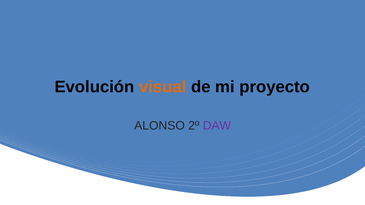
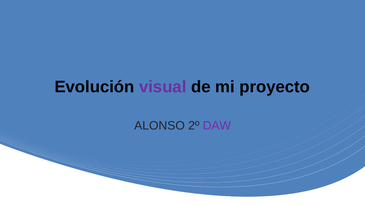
visual colour: orange -> purple
